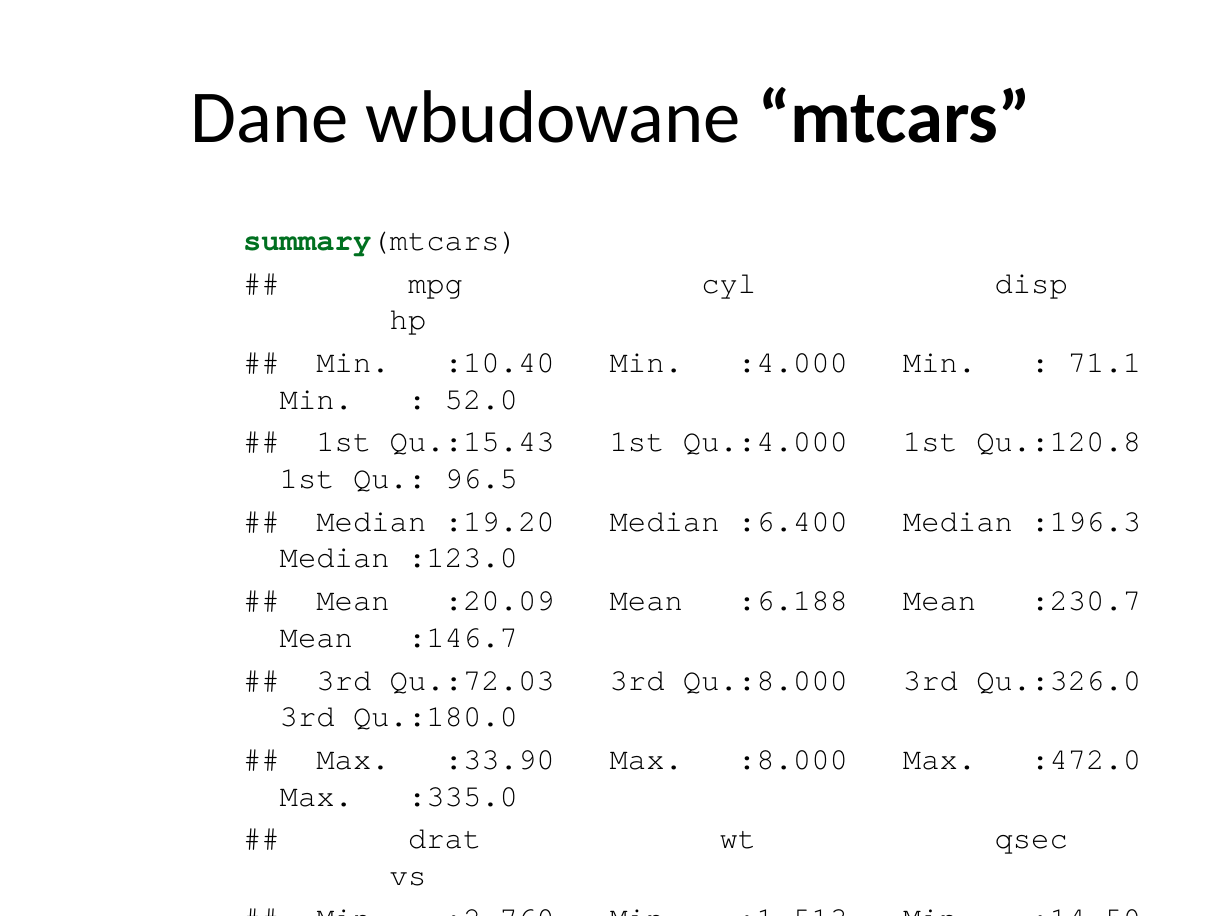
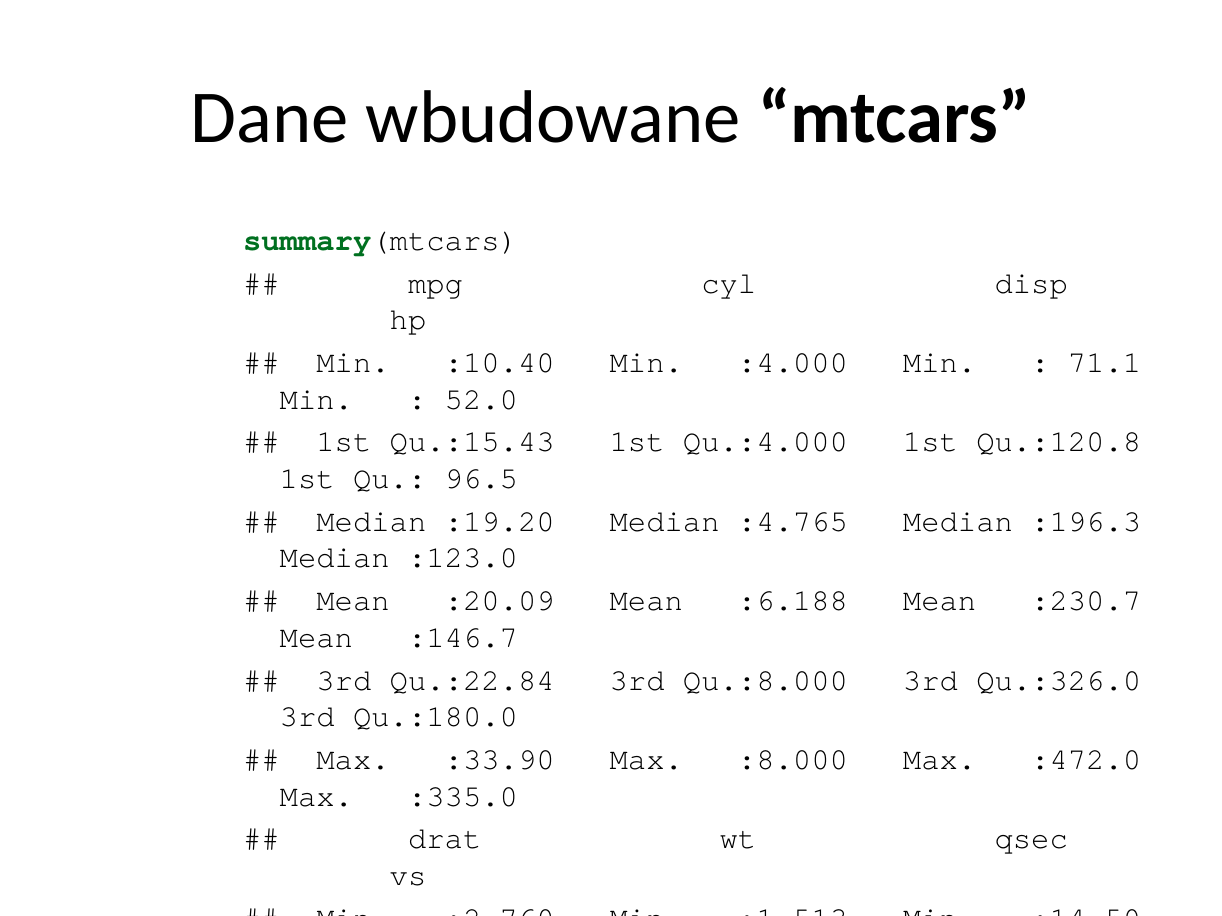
:6.400: :6.400 -> :4.765
Qu.:72.03: Qu.:72.03 -> Qu.:22.84
